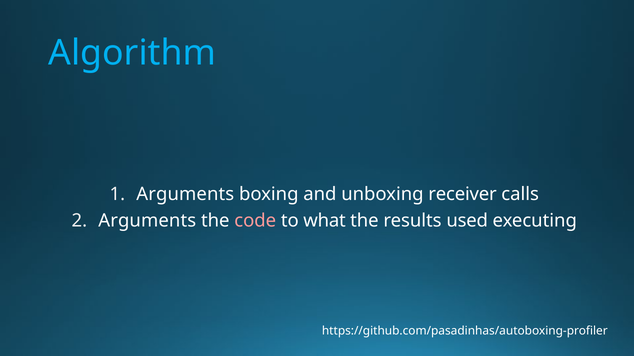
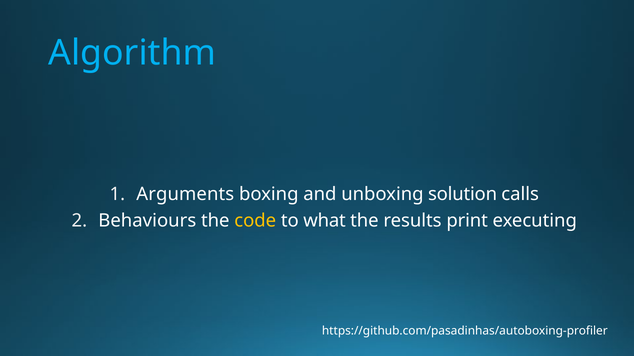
receiver: receiver -> solution
Arguments at (147, 221): Arguments -> Behaviours
code colour: pink -> yellow
used: used -> print
